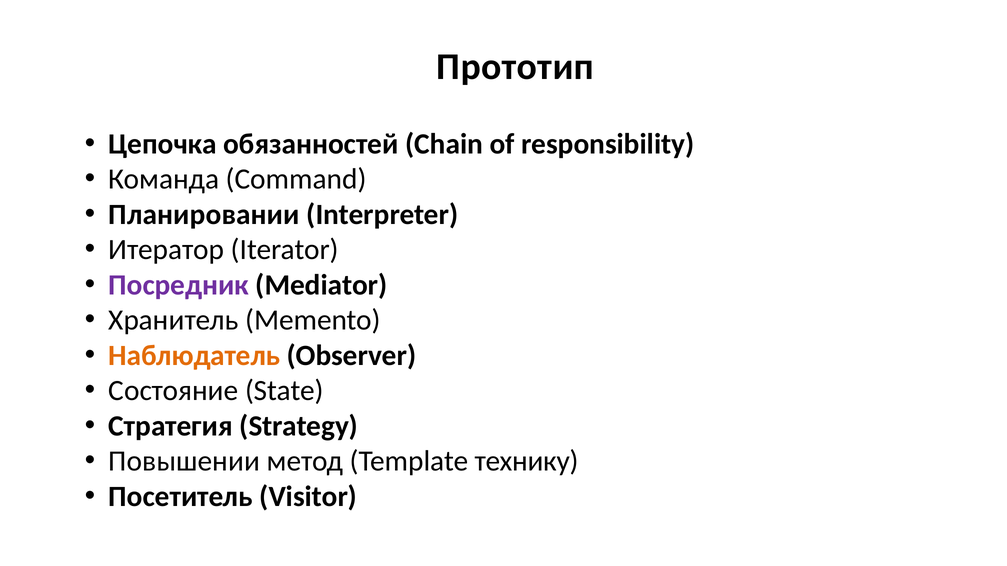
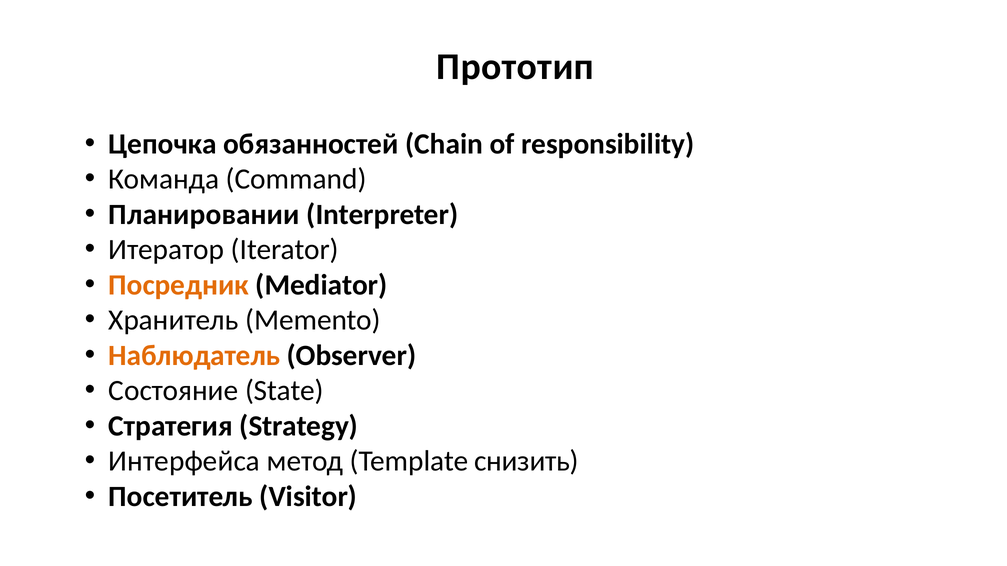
Посредник colour: purple -> orange
Повышении: Повышении -> Интерфейса
технику: технику -> снизить
